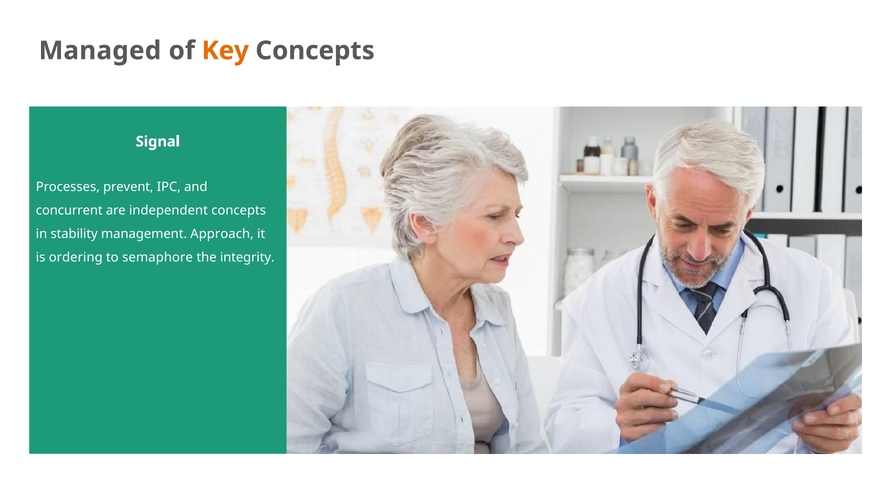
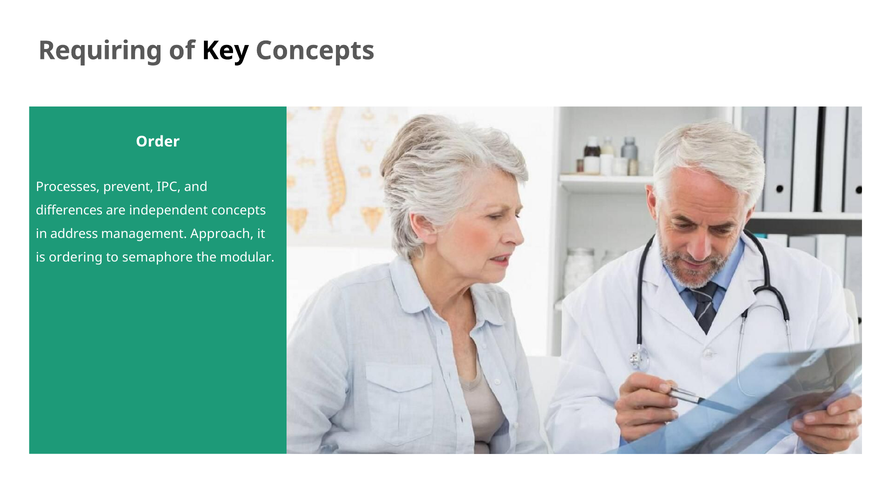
Managed: Managed -> Requiring
Key colour: orange -> black
Signal: Signal -> Order
concurrent: concurrent -> differences
stability: stability -> address
integrity: integrity -> modular
